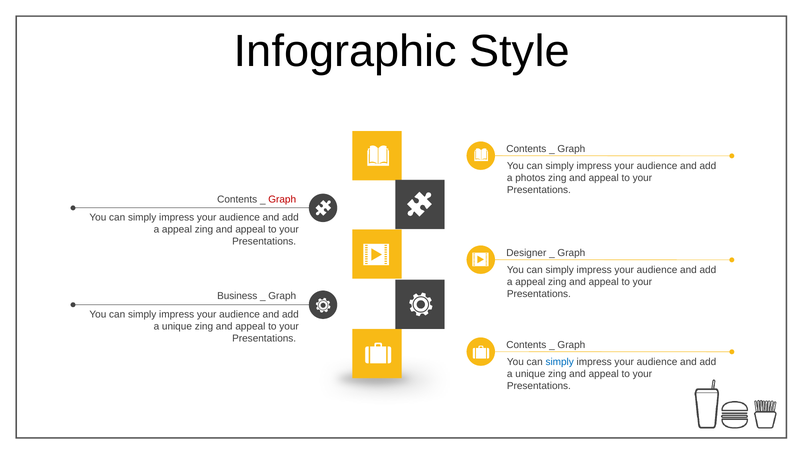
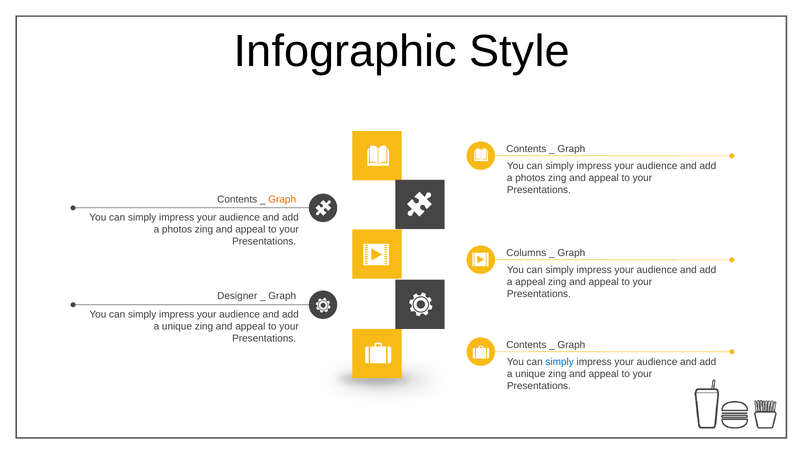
Graph at (282, 199) colour: red -> orange
appeal at (177, 230): appeal -> photos
Designer: Designer -> Columns
Business: Business -> Designer
